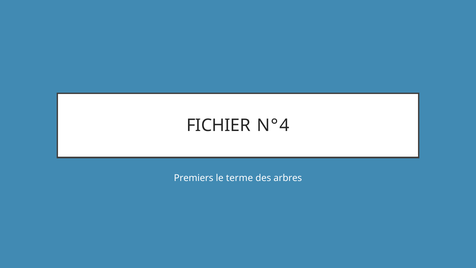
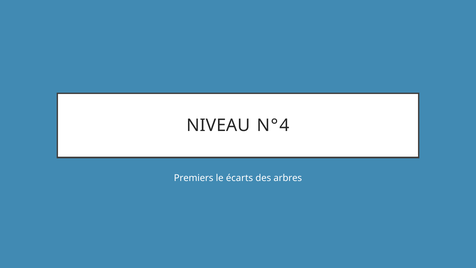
FICHIER: FICHIER -> NIVEAU
terme: terme -> écarts
